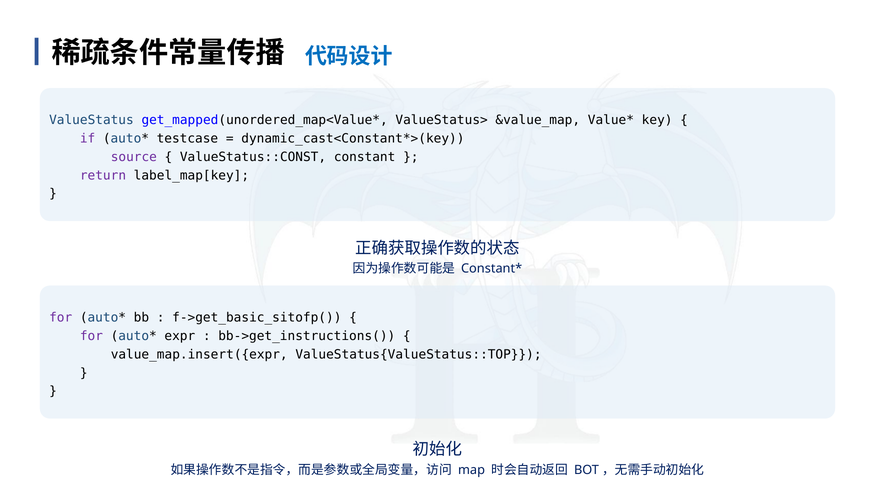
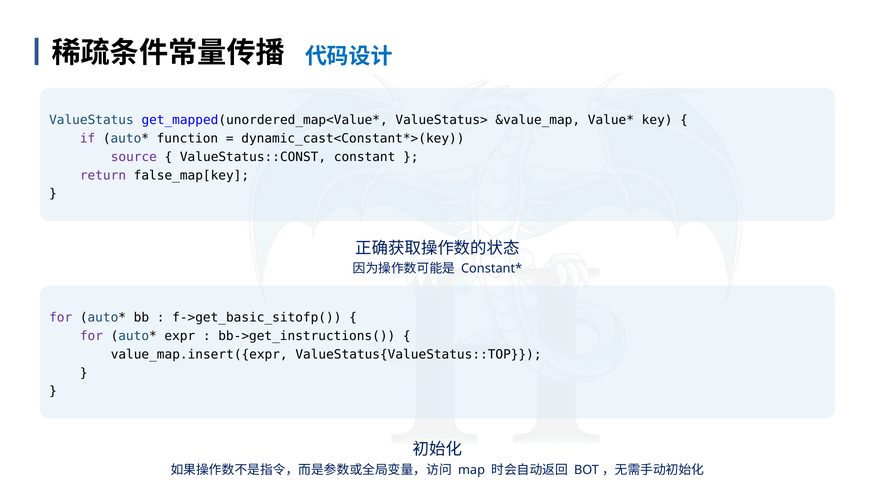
testcase: testcase -> function
label_map[key: label_map[key -> false_map[key
